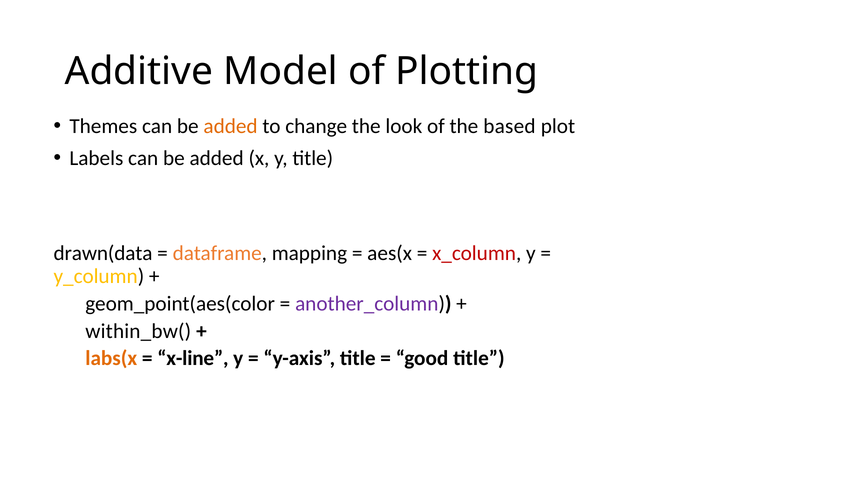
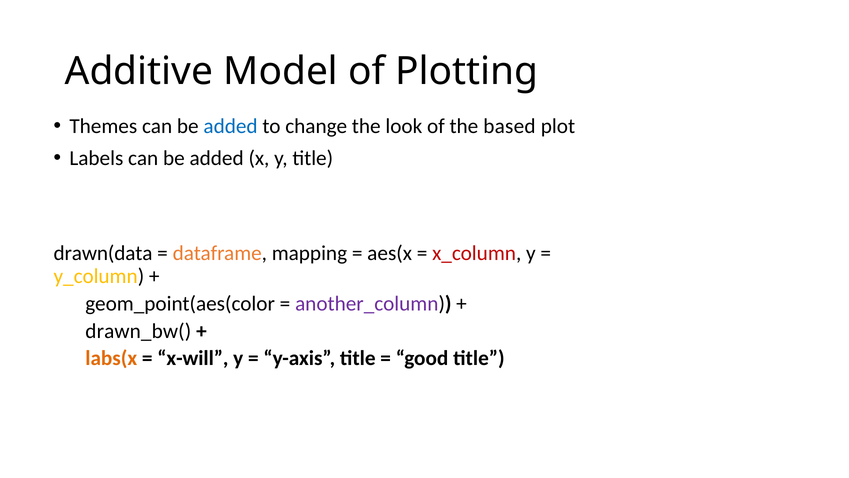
added at (231, 126) colour: orange -> blue
within_bw(: within_bw( -> drawn_bw(
x-line: x-line -> x-will
